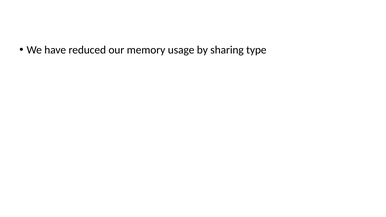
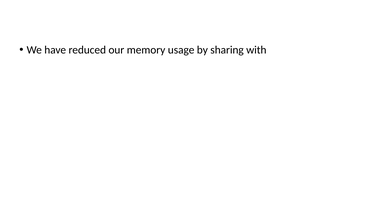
type: type -> with
